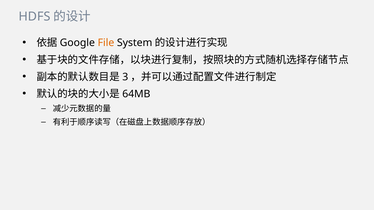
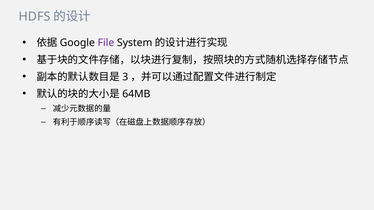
File colour: orange -> purple
